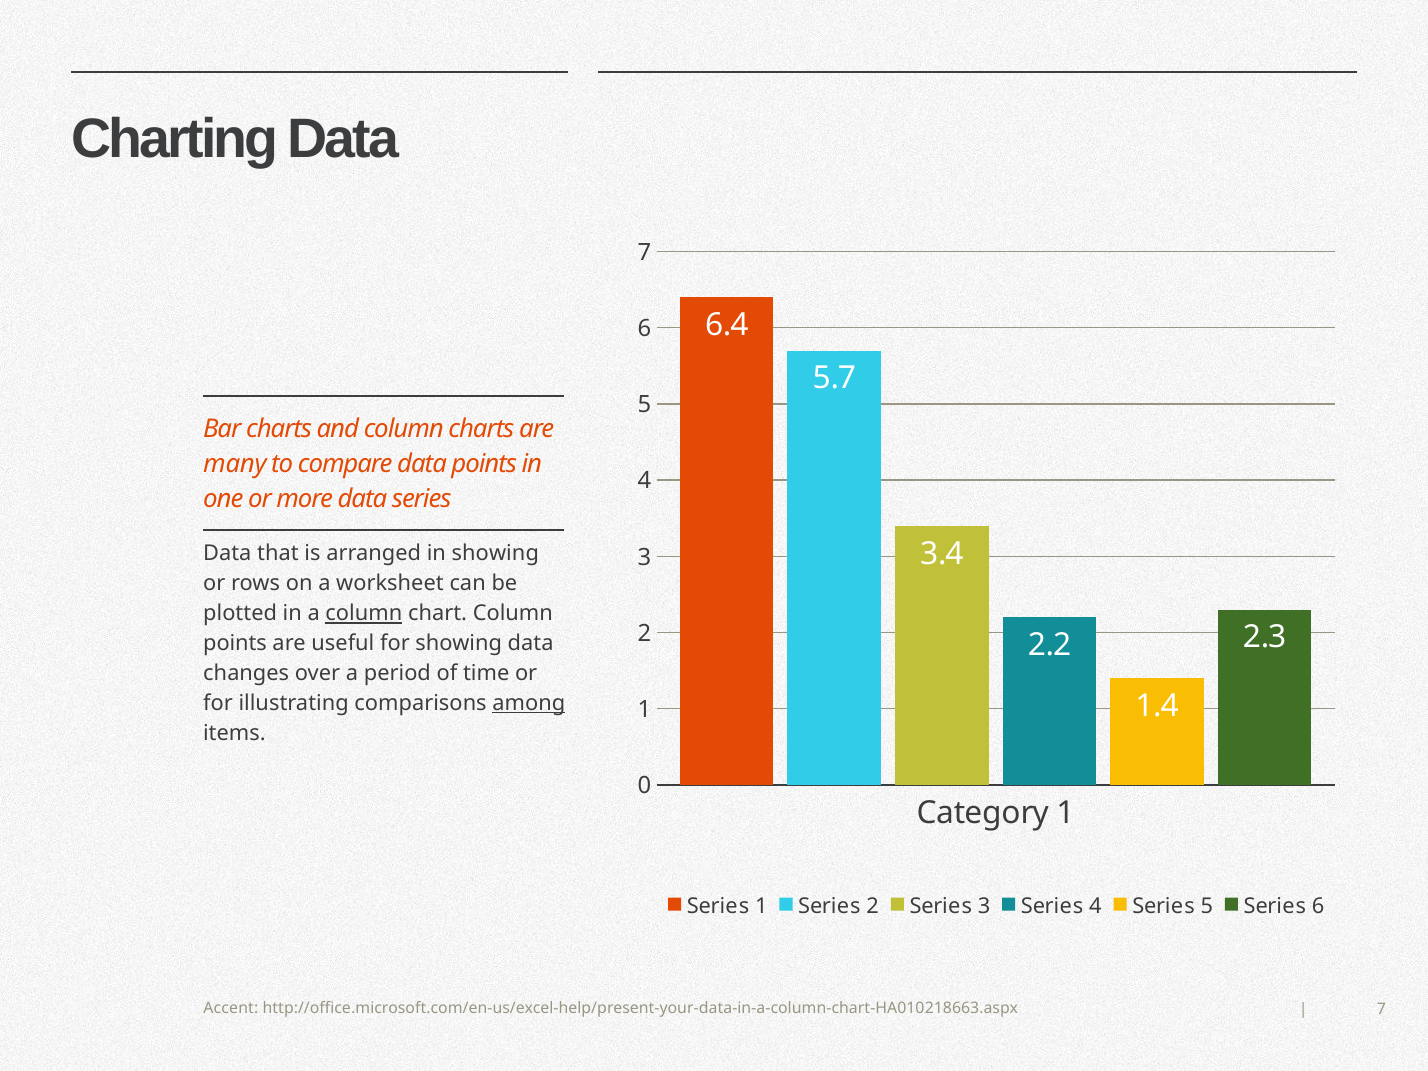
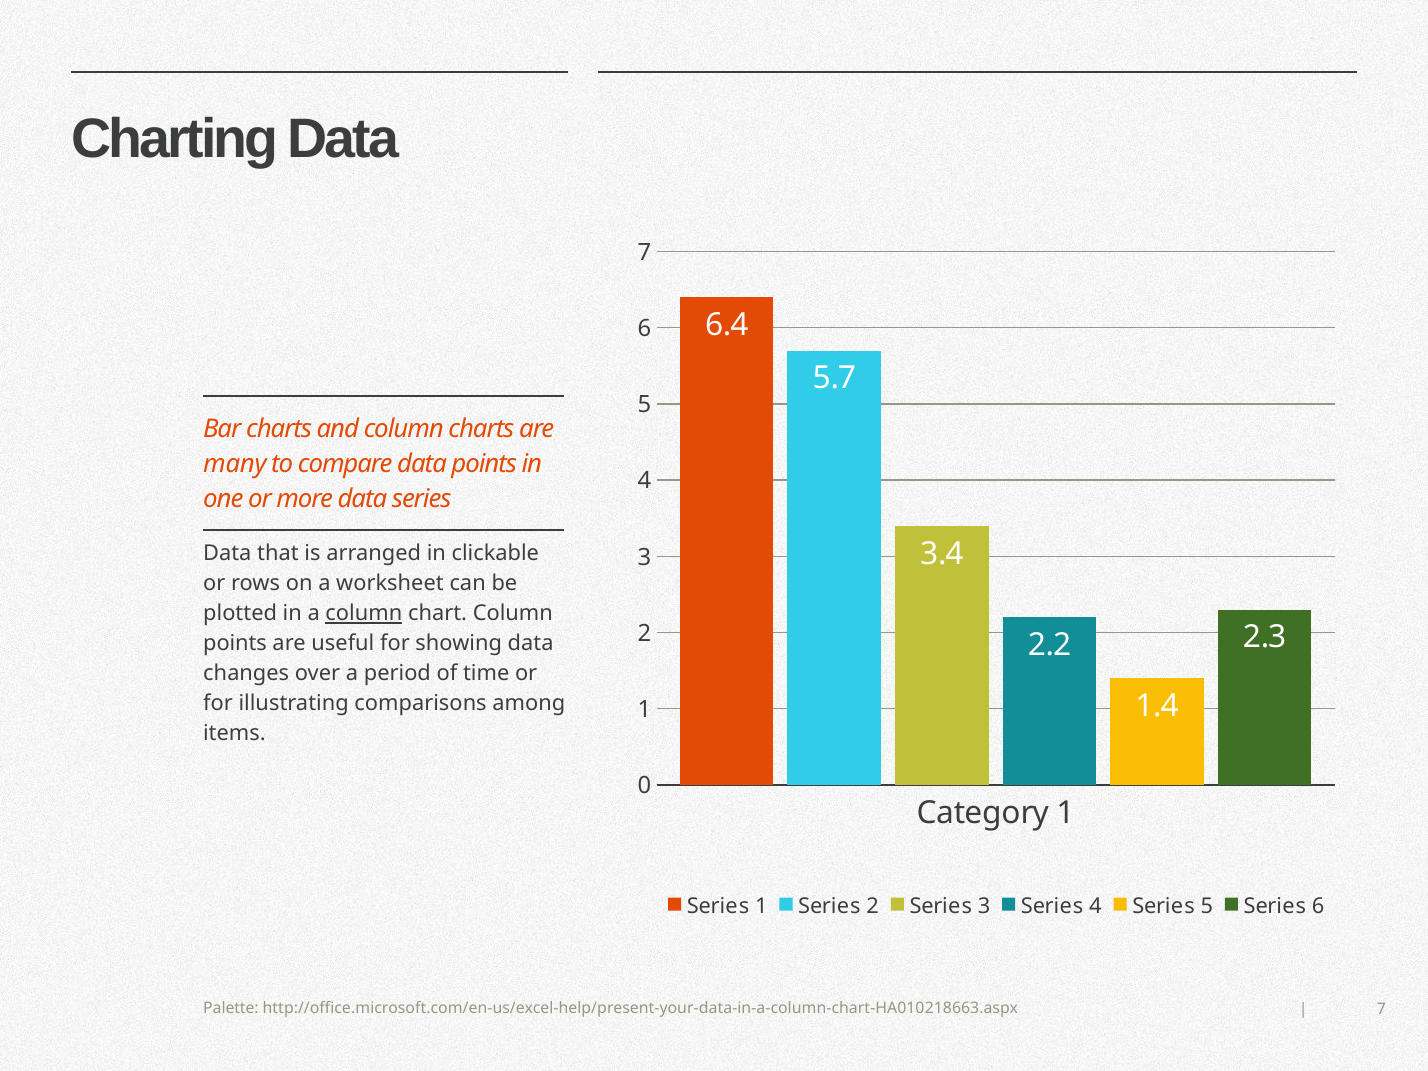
in showing: showing -> clickable
among underline: present -> none
Accent: Accent -> Palette
